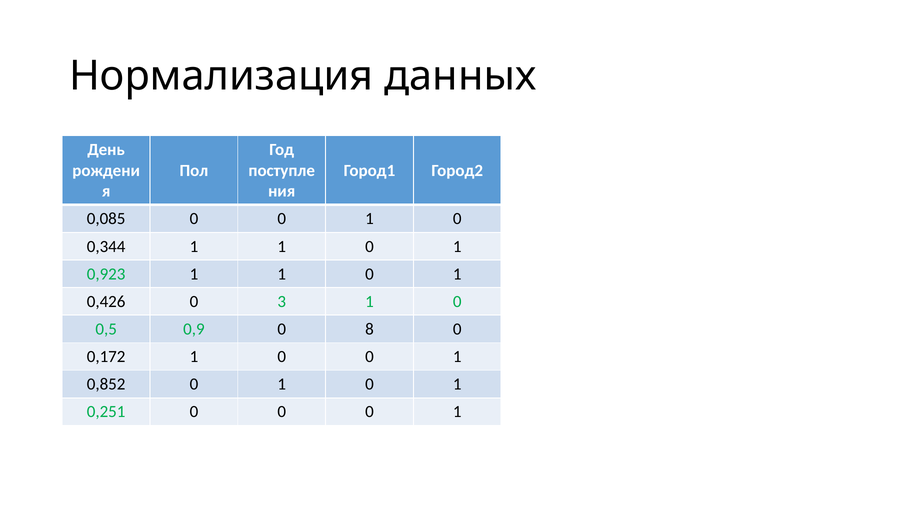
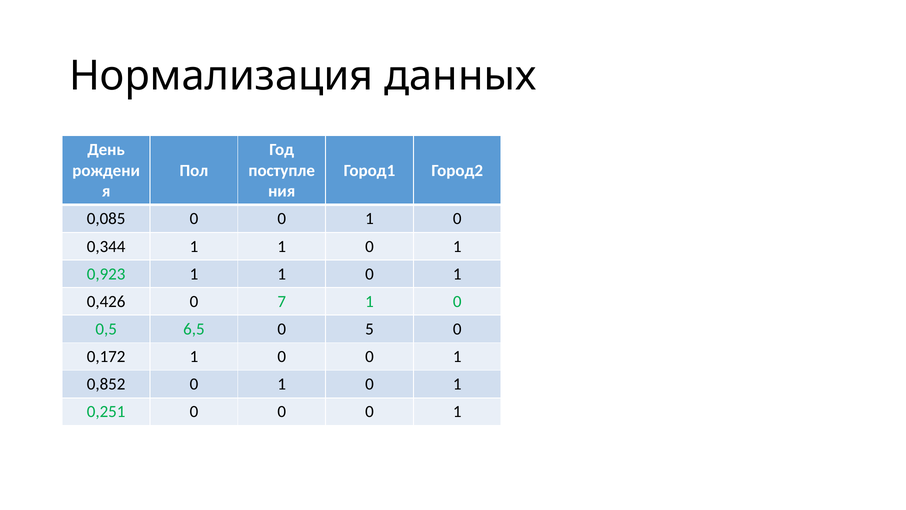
3: 3 -> 7
0,9: 0,9 -> 6,5
8: 8 -> 5
